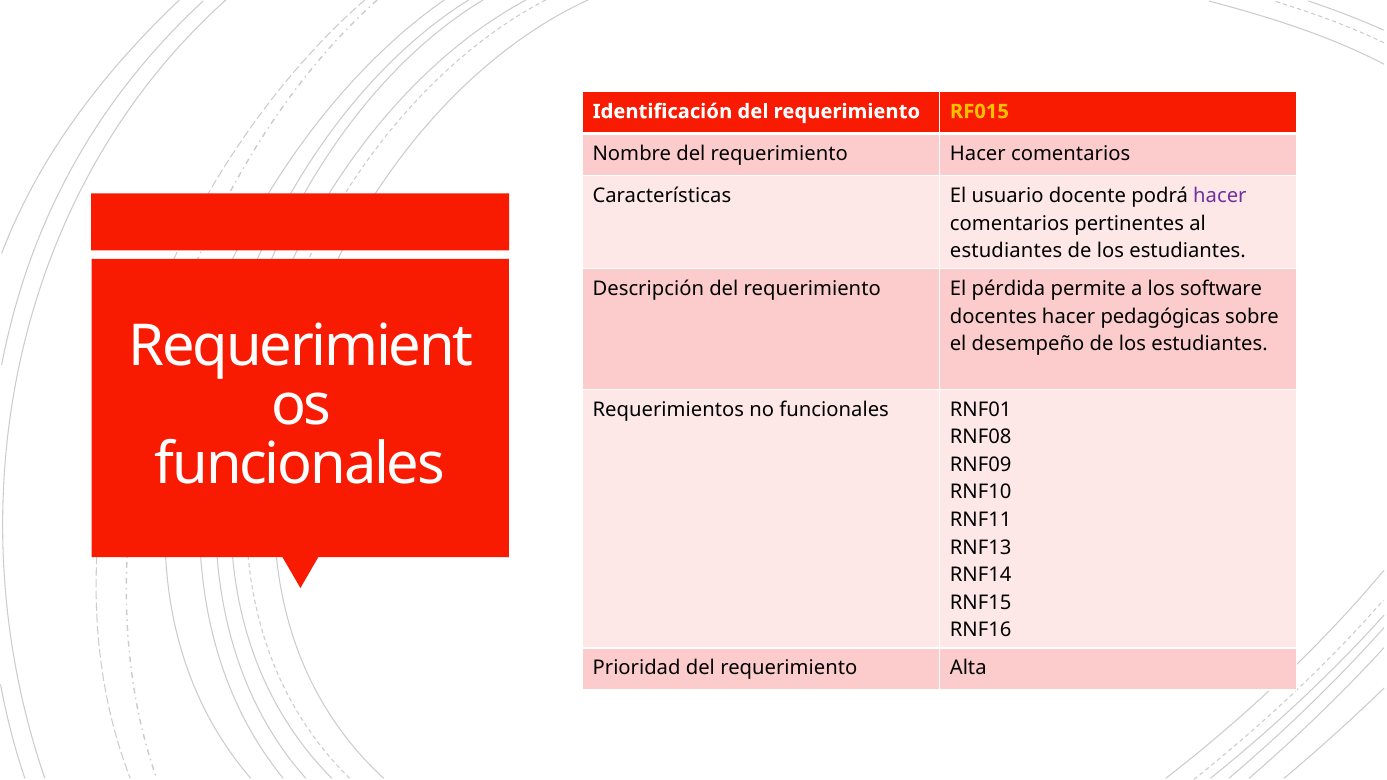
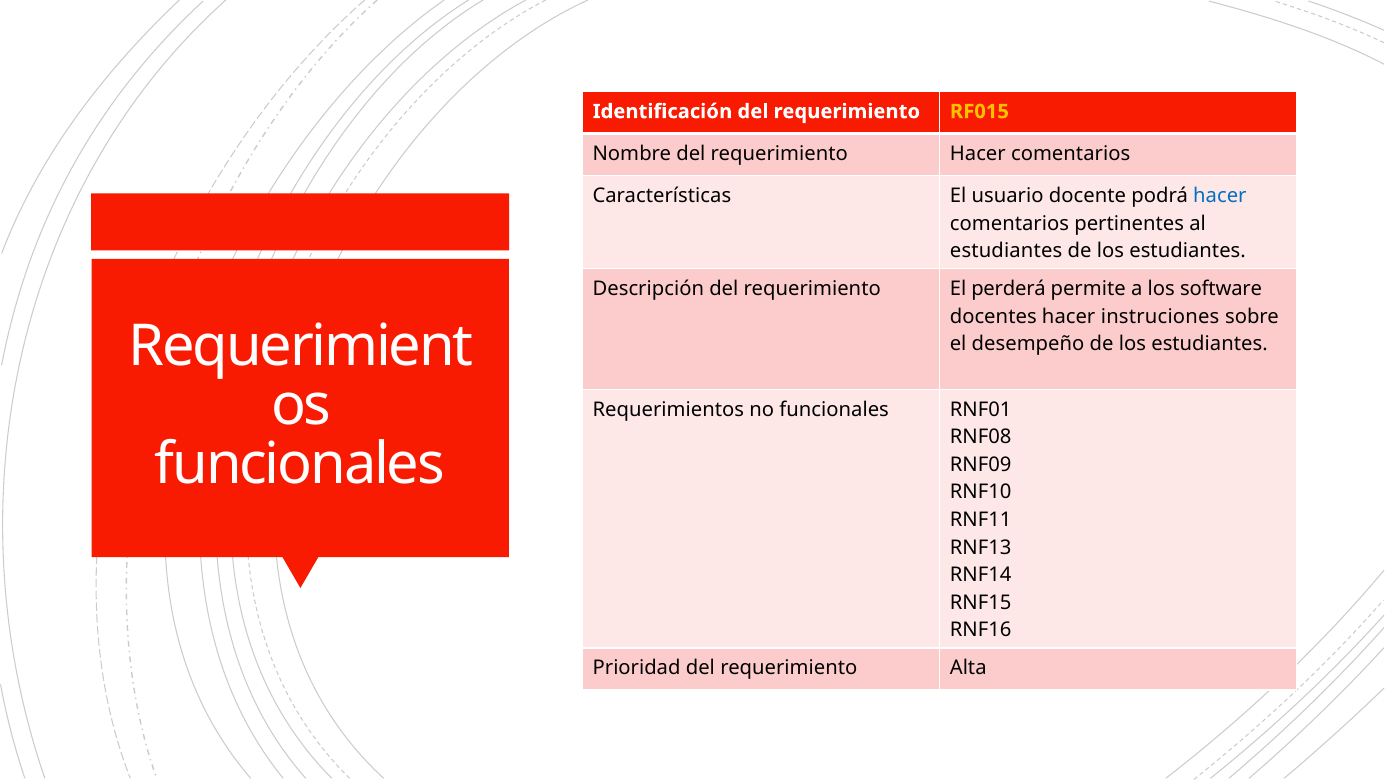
hacer at (1220, 196) colour: purple -> blue
pérdida: pérdida -> perderá
pedagógicas: pedagógicas -> instruciones
